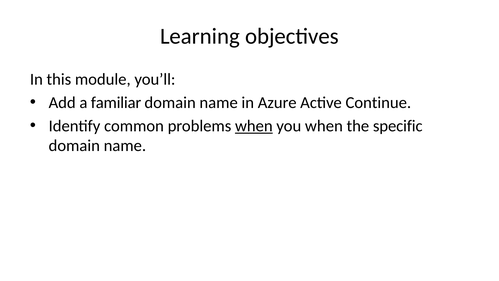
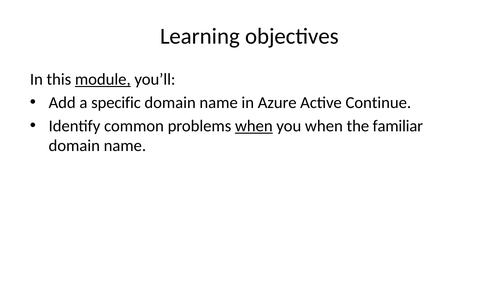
module underline: none -> present
familiar: familiar -> specific
specific: specific -> familiar
